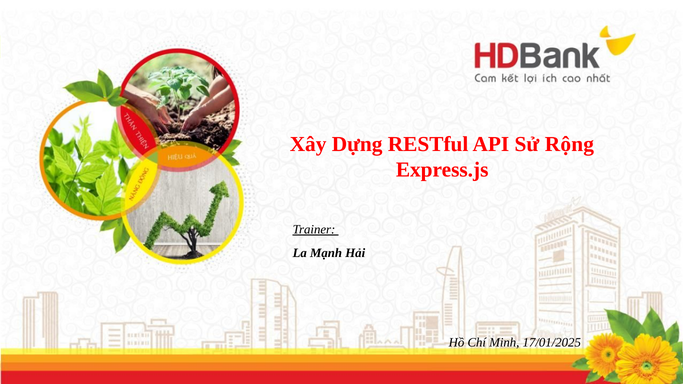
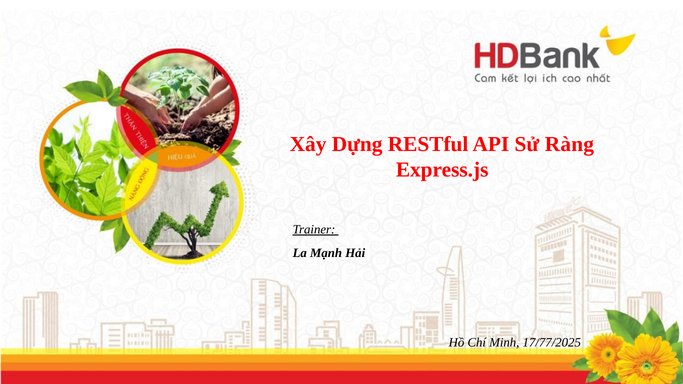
Rộng: Rộng -> Ràng
17/01/2025: 17/01/2025 -> 17/77/2025
